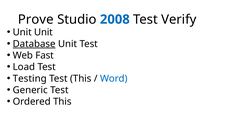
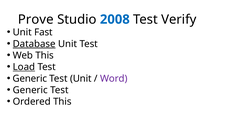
Unit Unit: Unit -> Fast
Web Fast: Fast -> This
Load underline: none -> present
Testing at (30, 79): Testing -> Generic
Test This: This -> Unit
Word colour: blue -> purple
